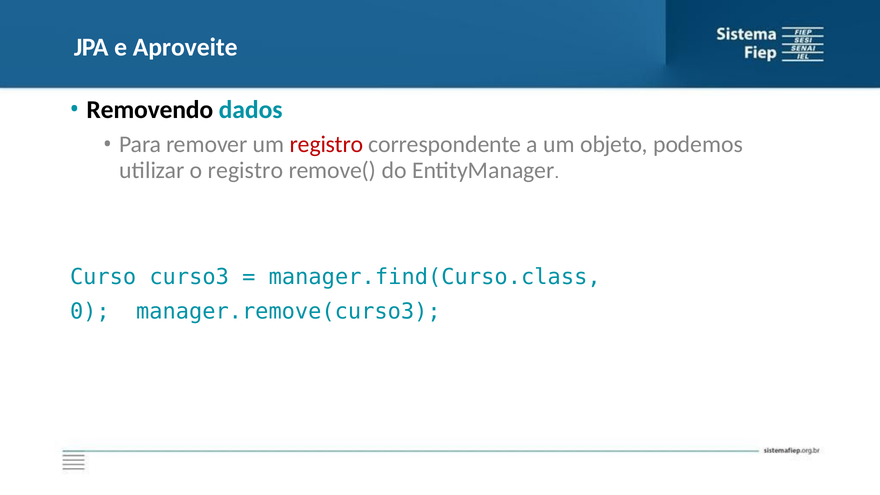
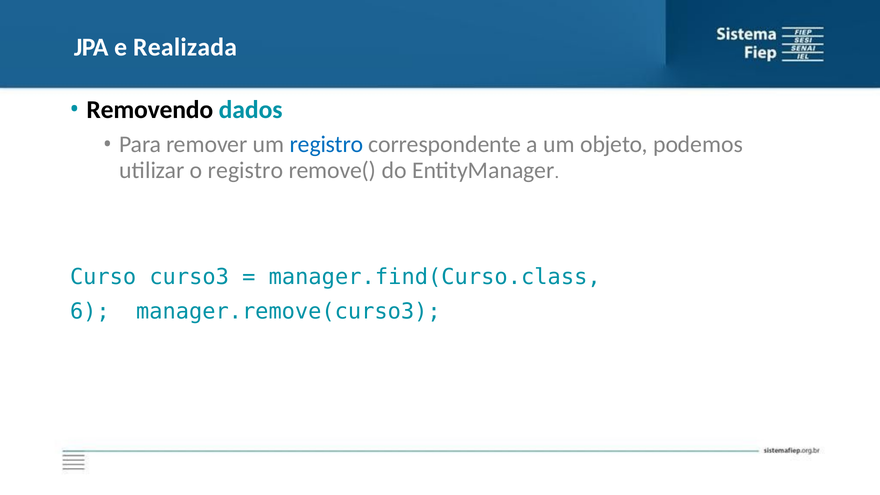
Aproveite: Aproveite -> Realizada
registro at (327, 144) colour: red -> blue
0: 0 -> 6
